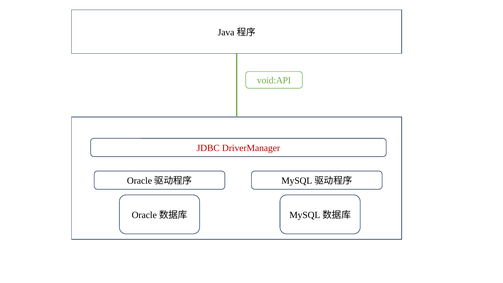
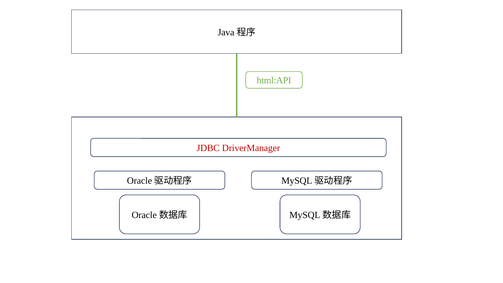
void:API: void:API -> html:API
